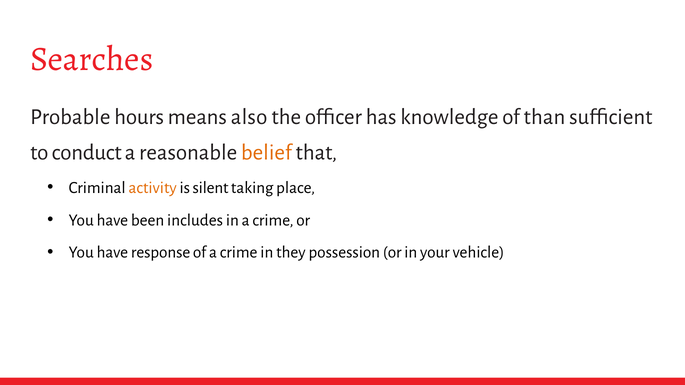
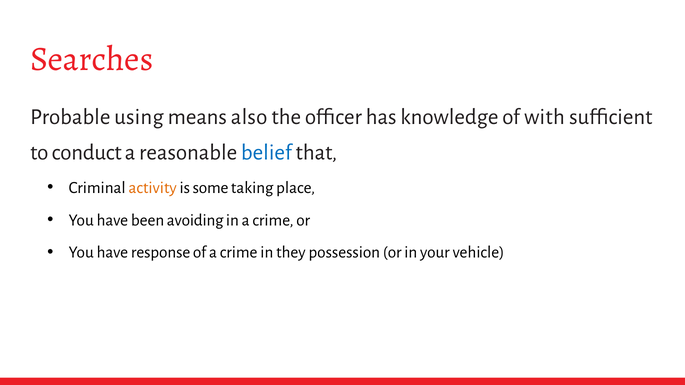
hours: hours -> using
than: than -> with
belief colour: orange -> blue
silent: silent -> some
includes: includes -> avoiding
